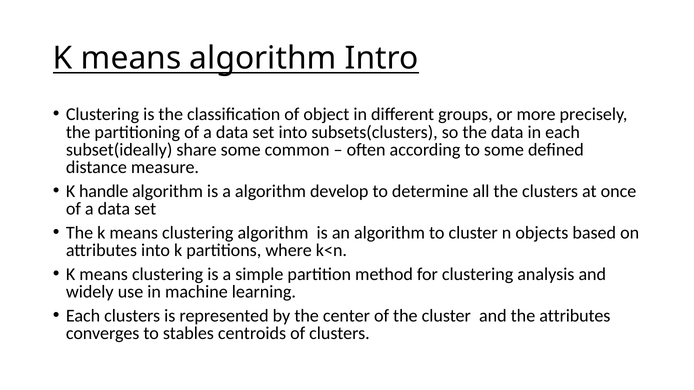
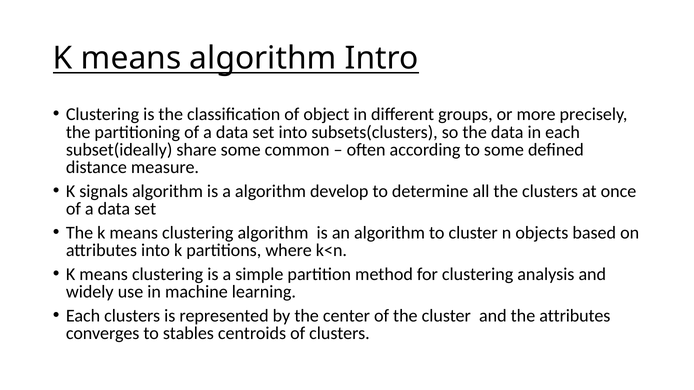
handle: handle -> signals
